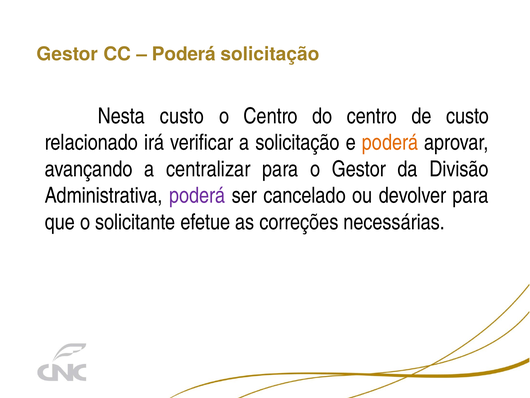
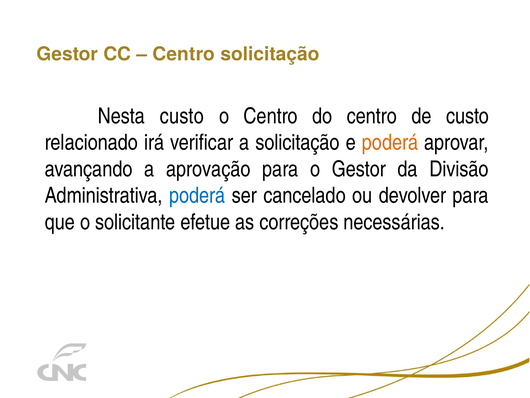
Poderá at (184, 54): Poderá -> Centro
centralizar: centralizar -> aprovação
poderá at (197, 195) colour: purple -> blue
